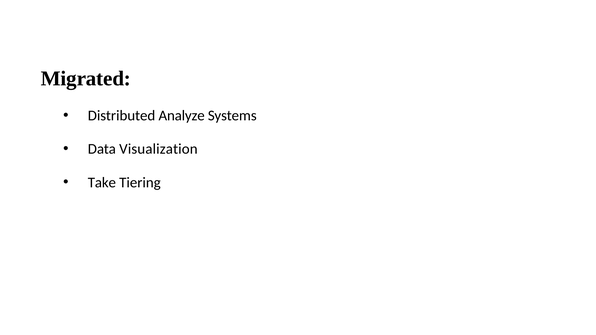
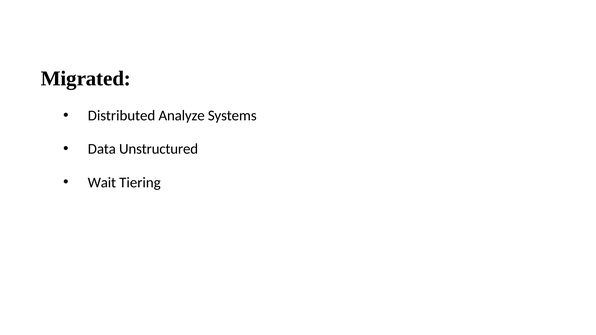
Visualization: Visualization -> Unstructured
Take: Take -> Wait
